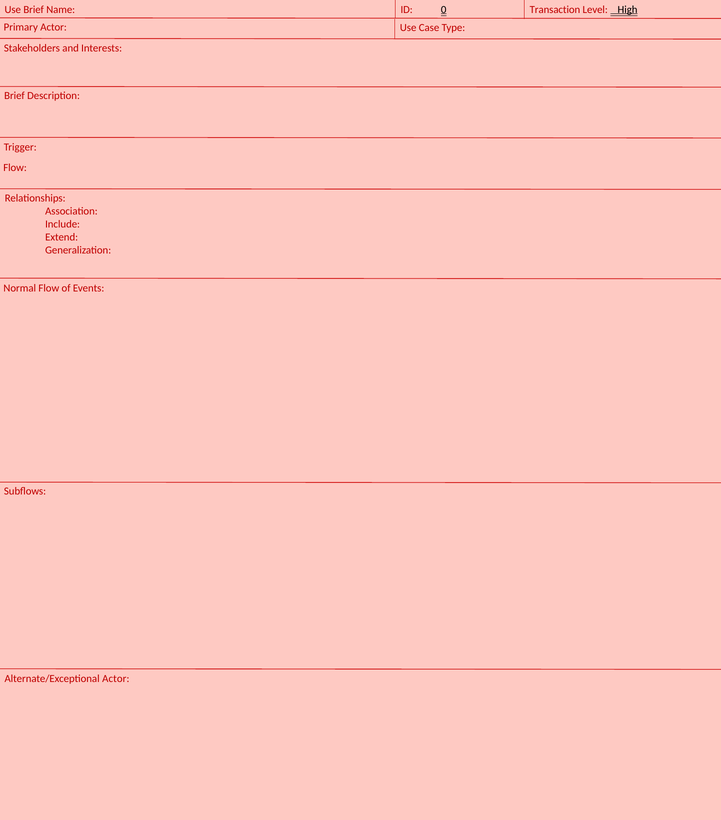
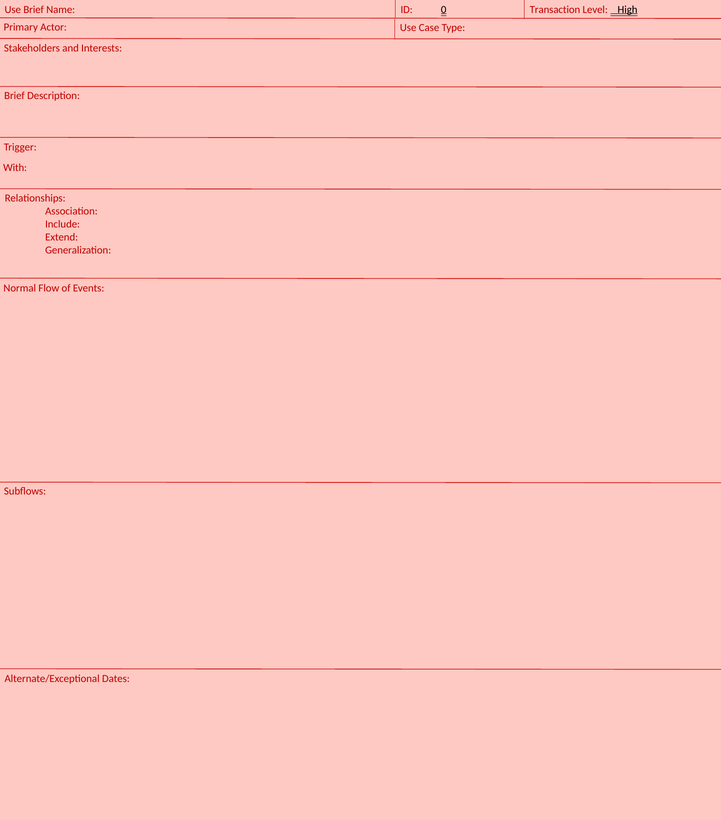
Flow at (15, 168): Flow -> With
Alternate/Exceptional Actor: Actor -> Dates
